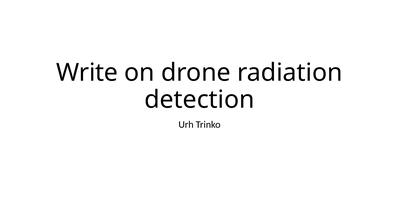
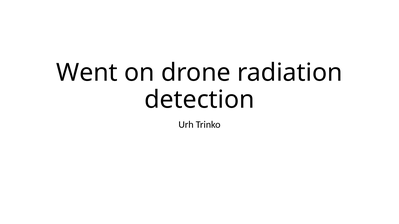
Write: Write -> Went
